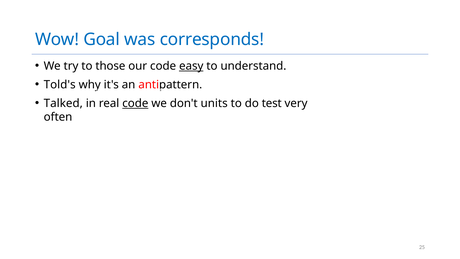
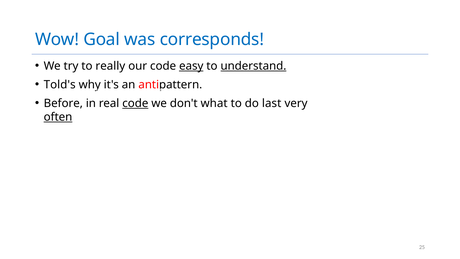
those: those -> really
understand underline: none -> present
Talked: Talked -> Before
don't units: units -> what
test: test -> last
often underline: none -> present
